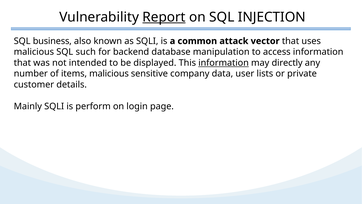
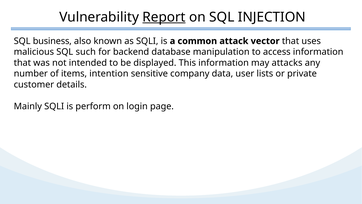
information at (224, 63) underline: present -> none
directly: directly -> attacks
items malicious: malicious -> intention
